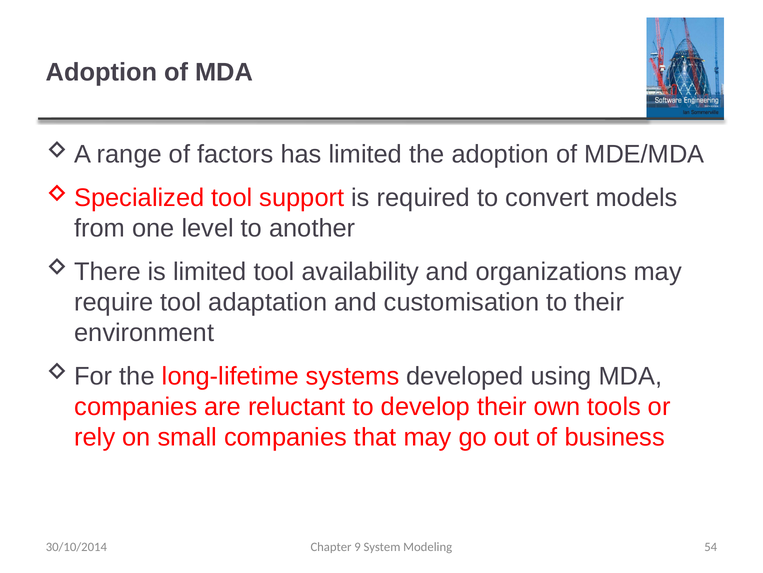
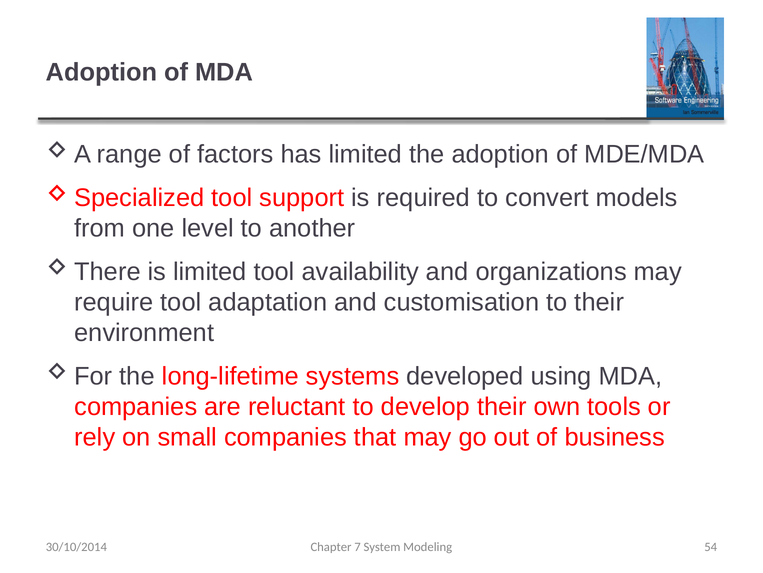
9: 9 -> 7
